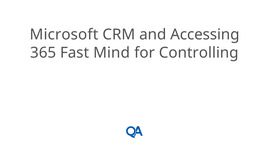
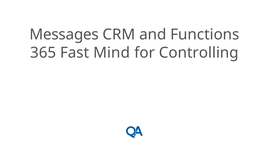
Microsoft: Microsoft -> Messages
Accessing: Accessing -> Functions
